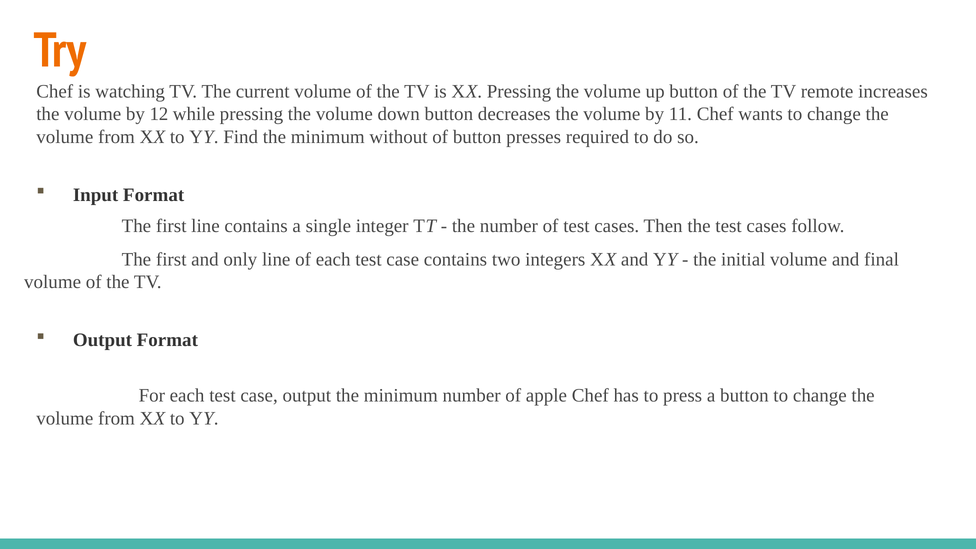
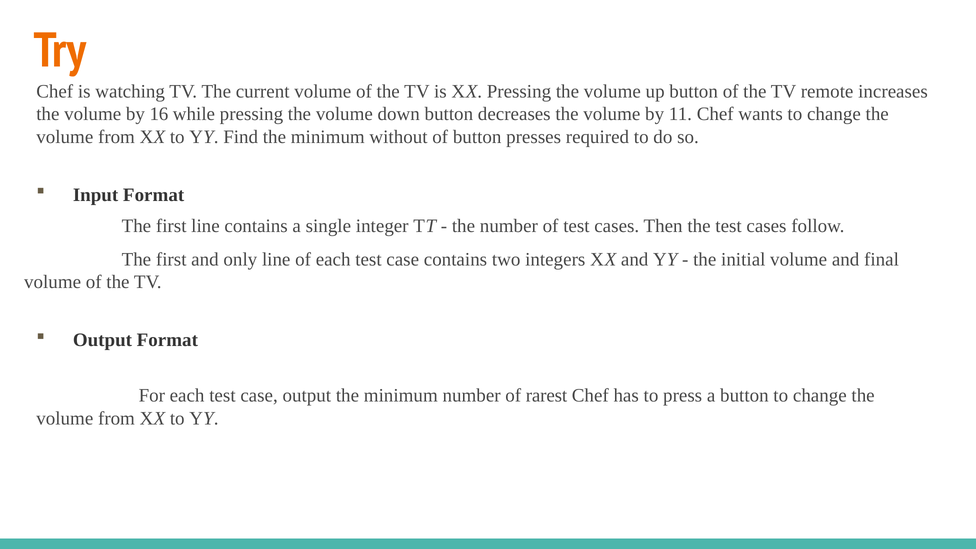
12: 12 -> 16
apple: apple -> rarest
